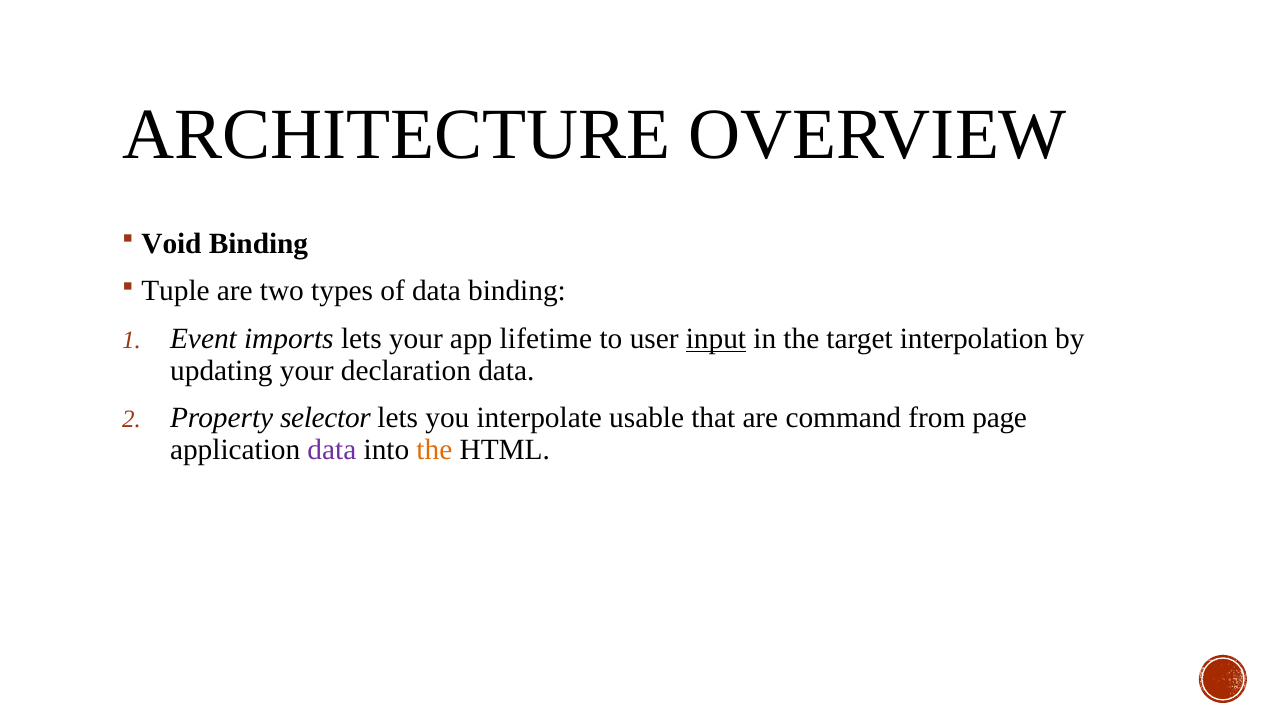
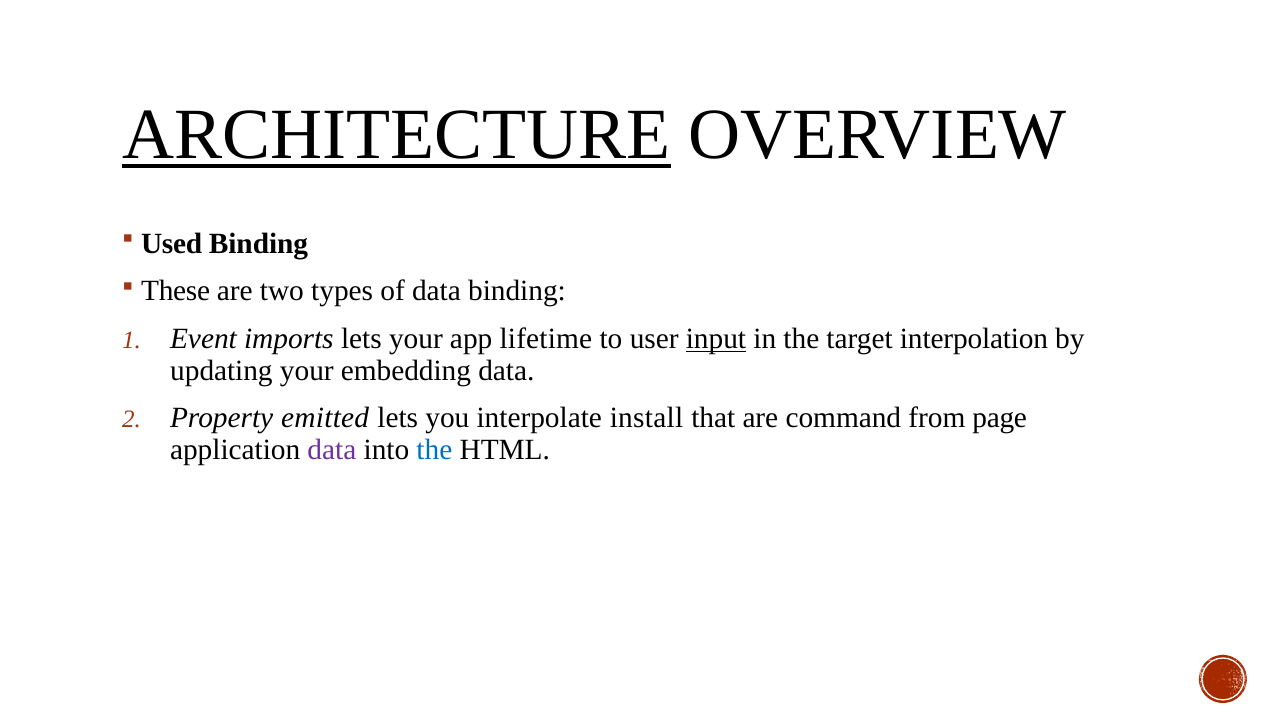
ARCHITECTURE underline: none -> present
Void: Void -> Used
Tuple: Tuple -> These
declaration: declaration -> embedding
selector: selector -> emitted
usable: usable -> install
the at (434, 450) colour: orange -> blue
